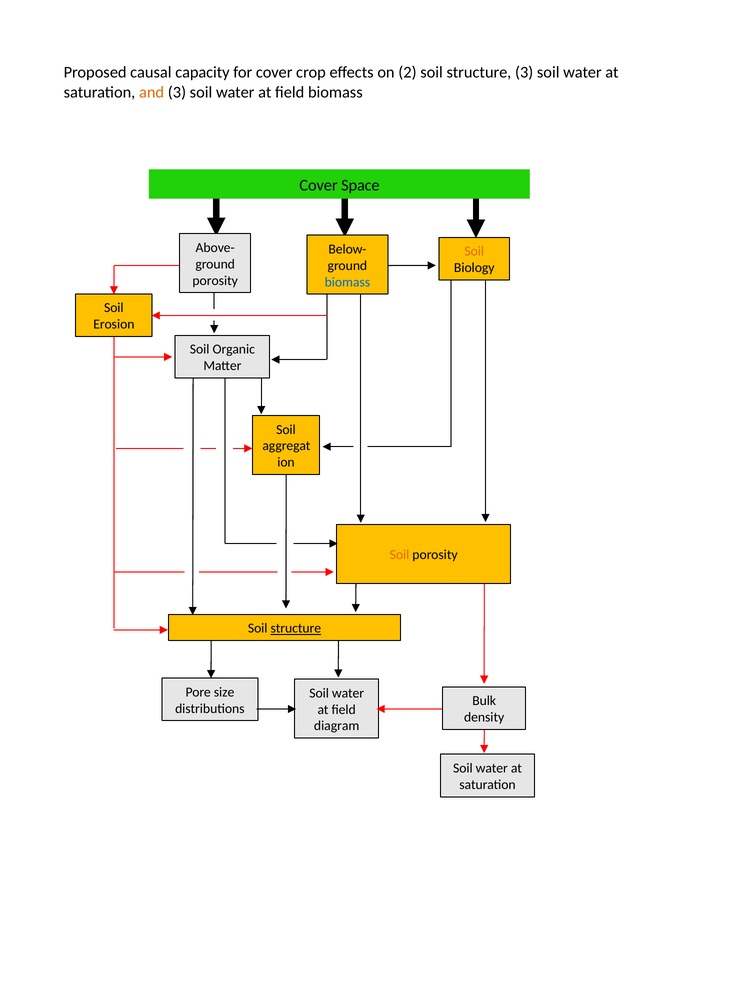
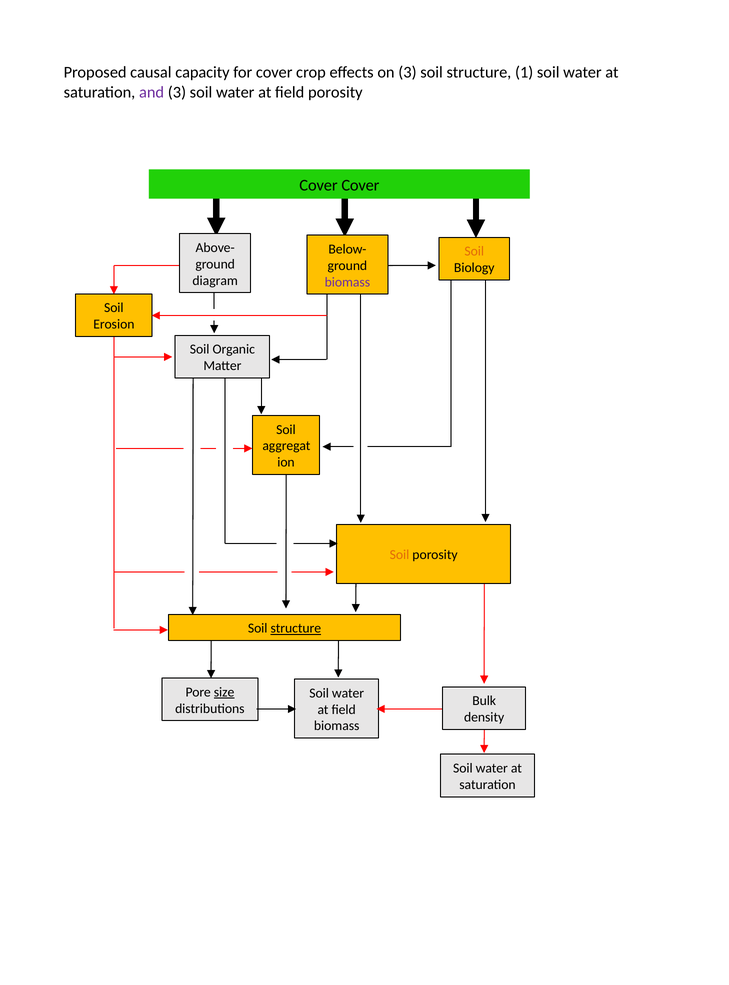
on 2: 2 -> 3
structure 3: 3 -> 1
and colour: orange -> purple
field biomass: biomass -> porosity
Cover Space: Space -> Cover
porosity at (215, 281): porosity -> diagram
biomass at (347, 282) colour: blue -> purple
size underline: none -> present
diagram at (337, 726): diagram -> biomass
